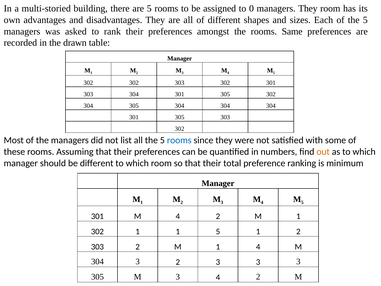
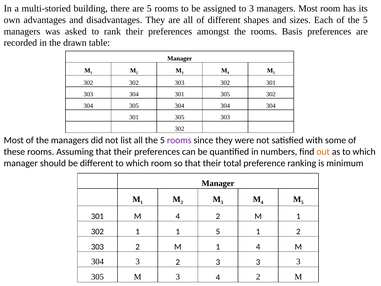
to 0: 0 -> 3
managers They: They -> Most
Same: Same -> Basis
rooms at (179, 140) colour: blue -> purple
